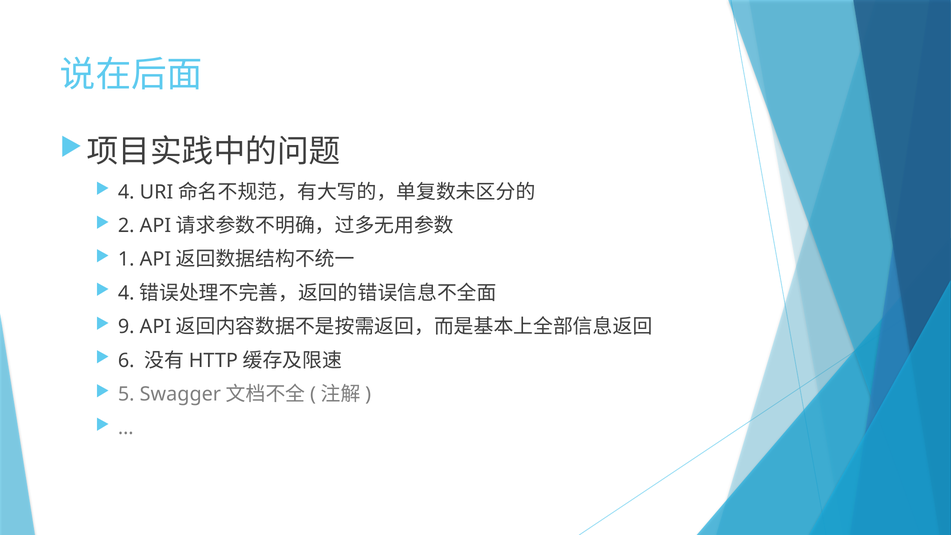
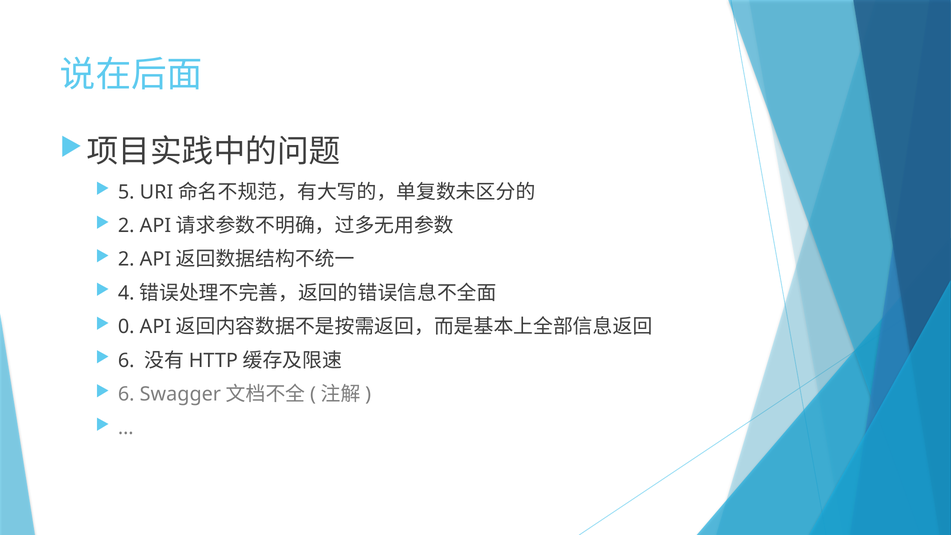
4 at (126, 192): 4 -> 5
1 at (126, 259): 1 -> 2
9: 9 -> 0
5 at (126, 394): 5 -> 6
